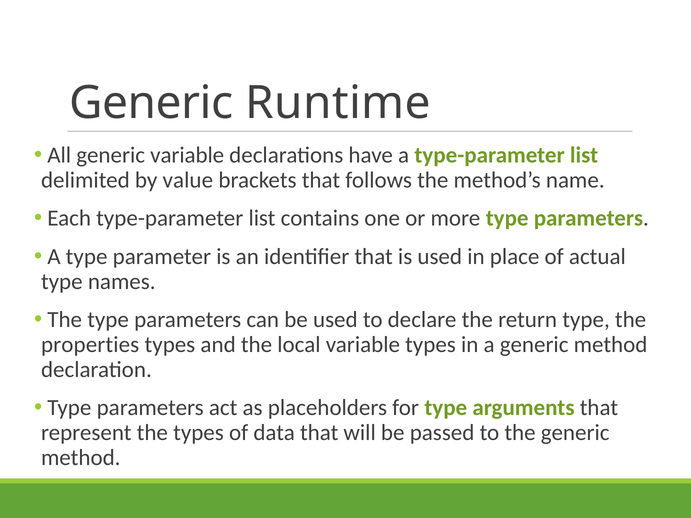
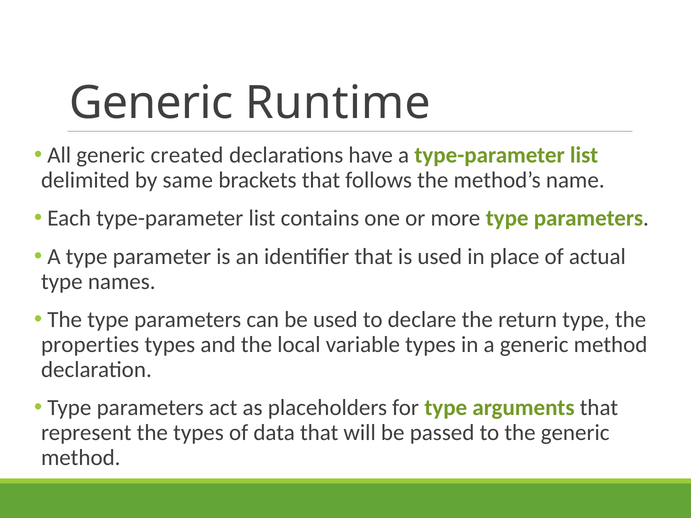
generic variable: variable -> created
value: value -> same
